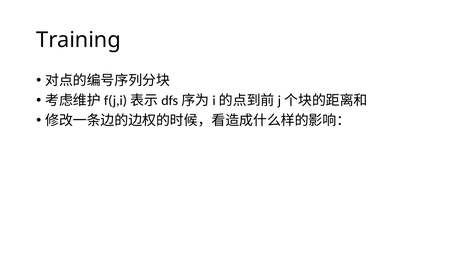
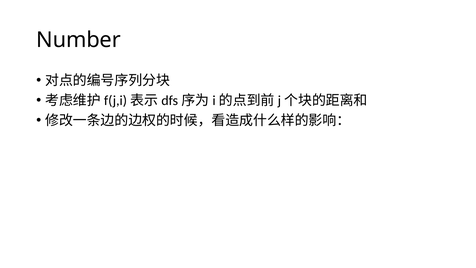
Training: Training -> Number
